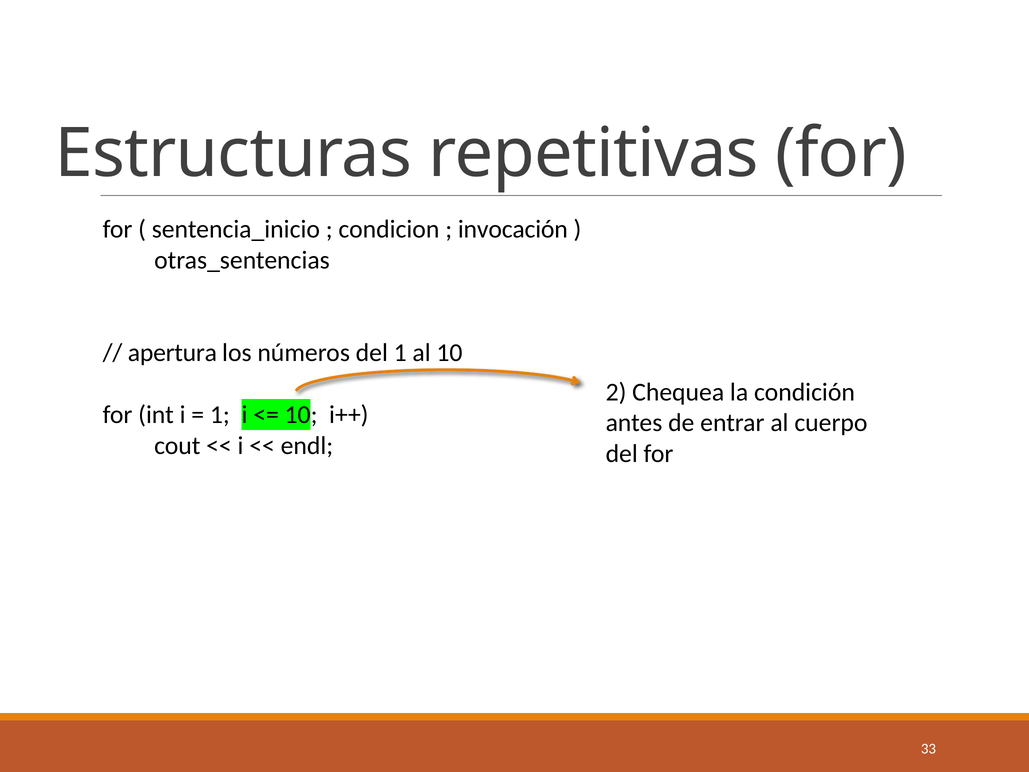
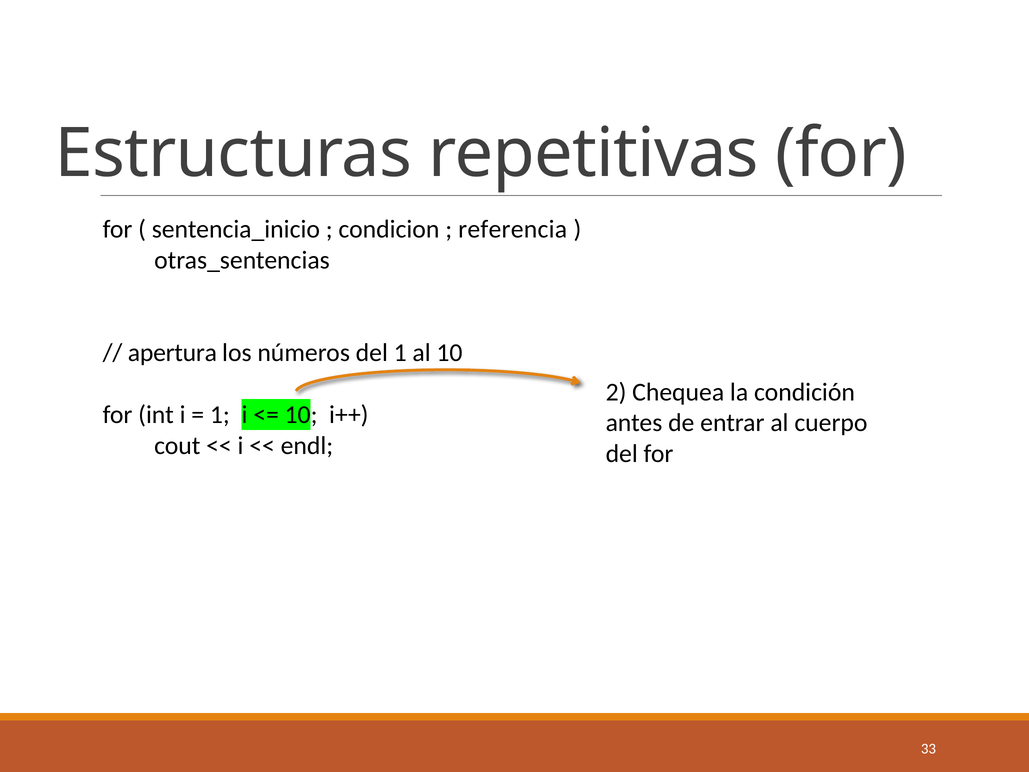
invocación: invocación -> referencia
